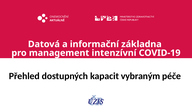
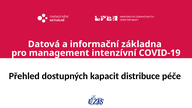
vybraným: vybraným -> distribuce
